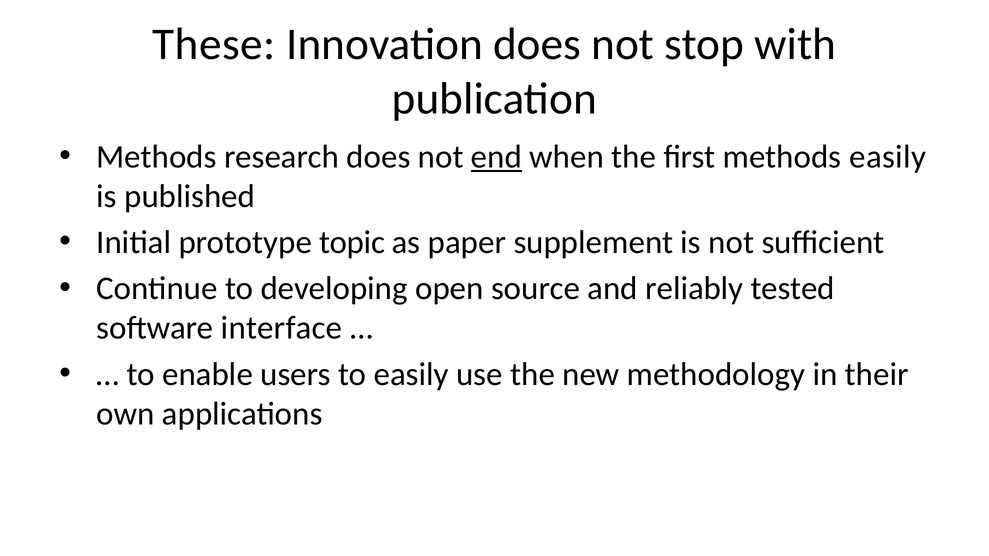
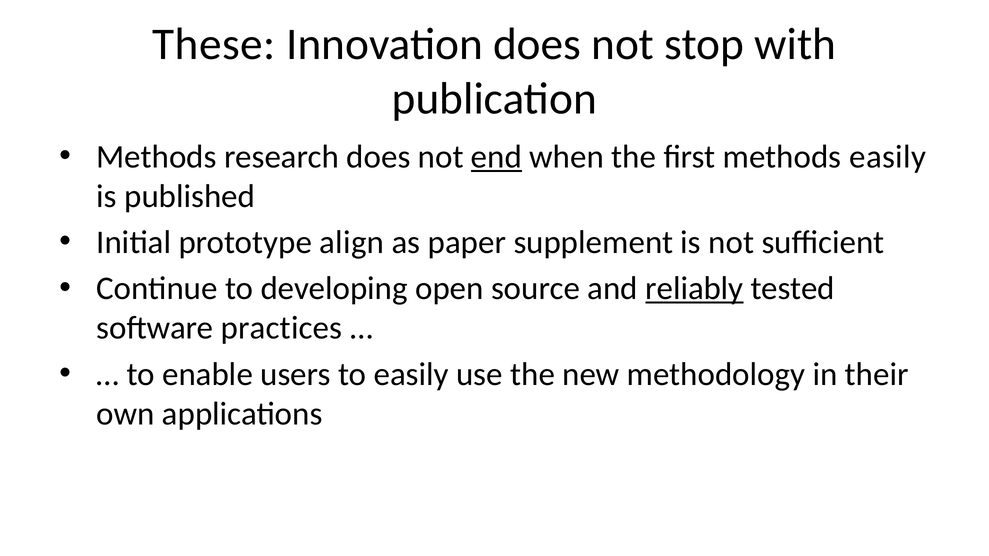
topic: topic -> align
reliably underline: none -> present
interface: interface -> practices
